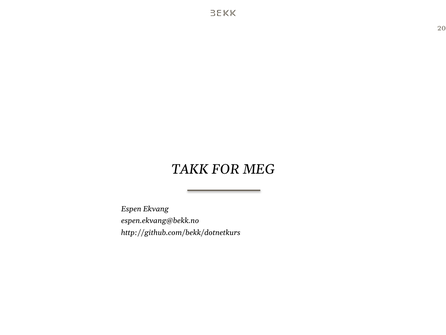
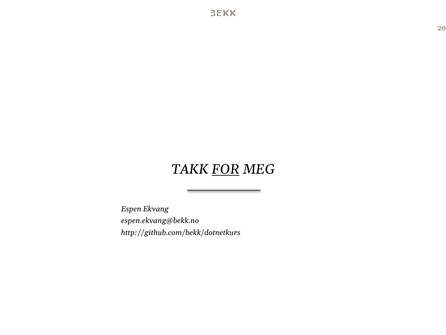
FOR underline: none -> present
